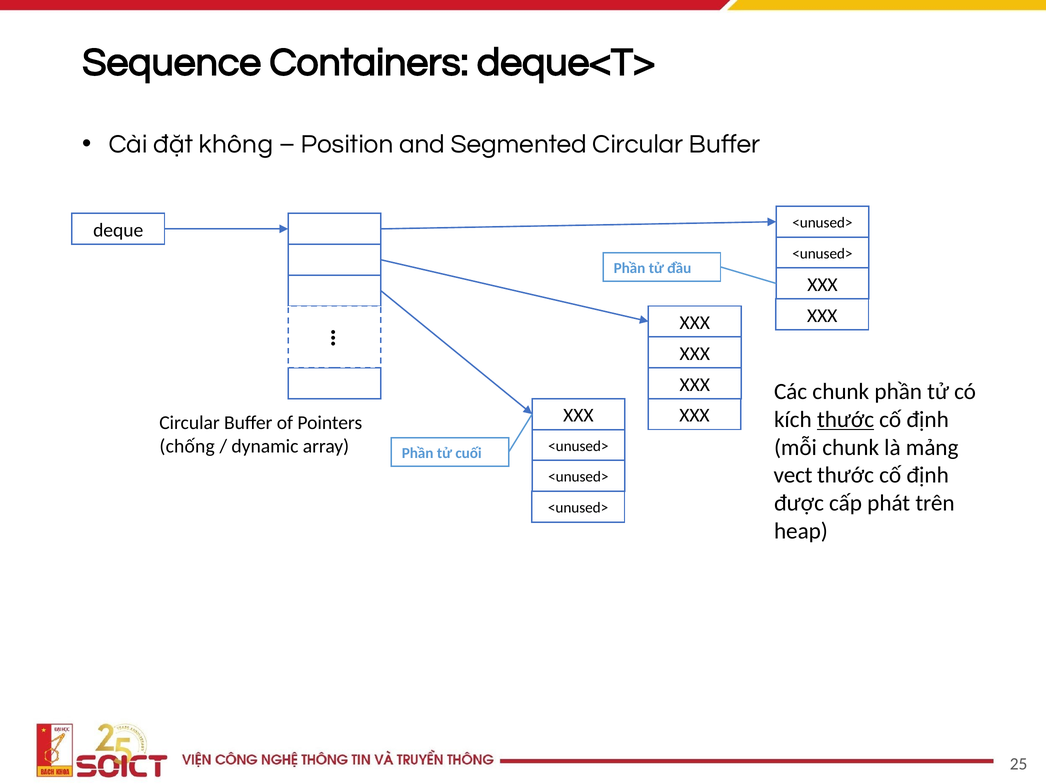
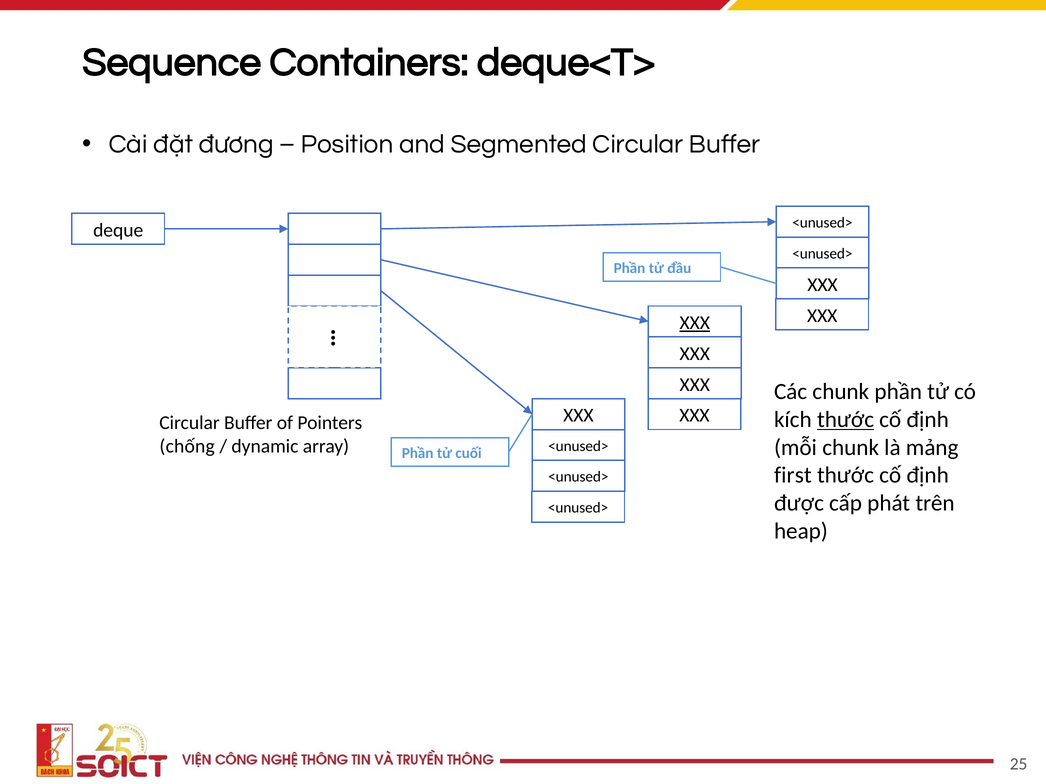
không: không -> đương
XXX at (695, 323) underline: none -> present
vect: vect -> first
